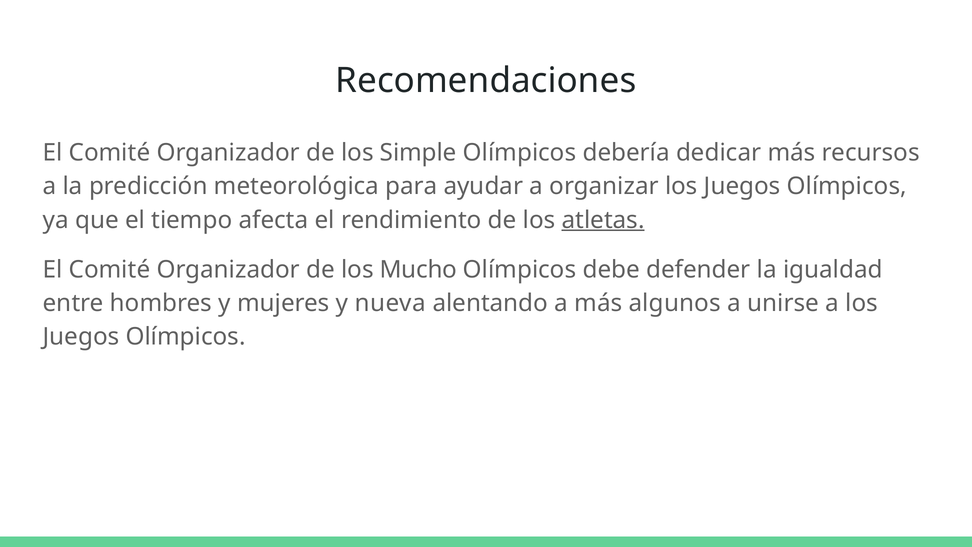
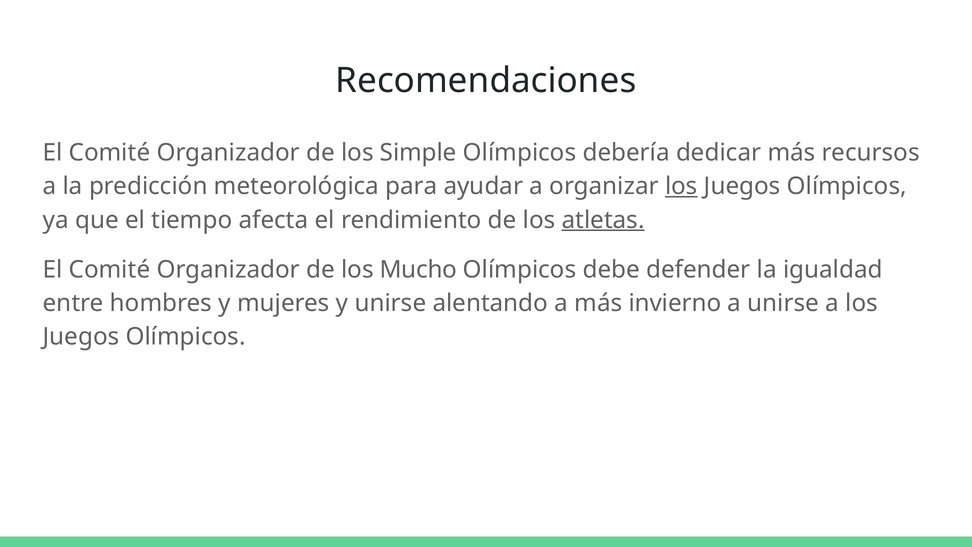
los at (681, 186) underline: none -> present
y nueva: nueva -> unirse
algunos: algunos -> invierno
